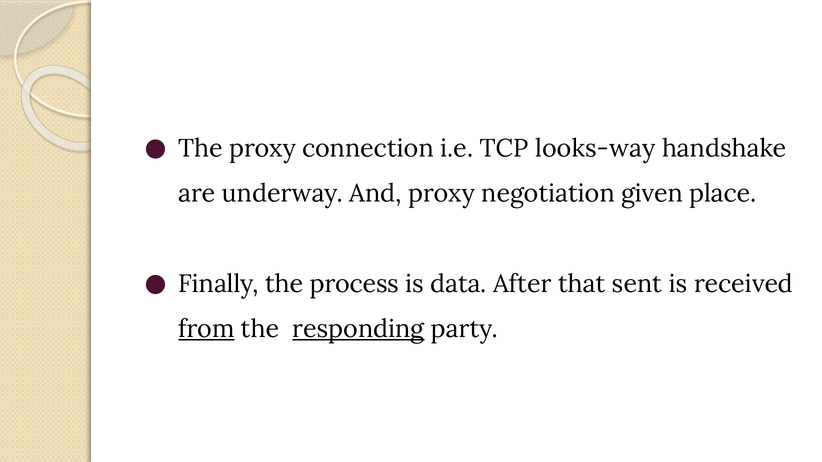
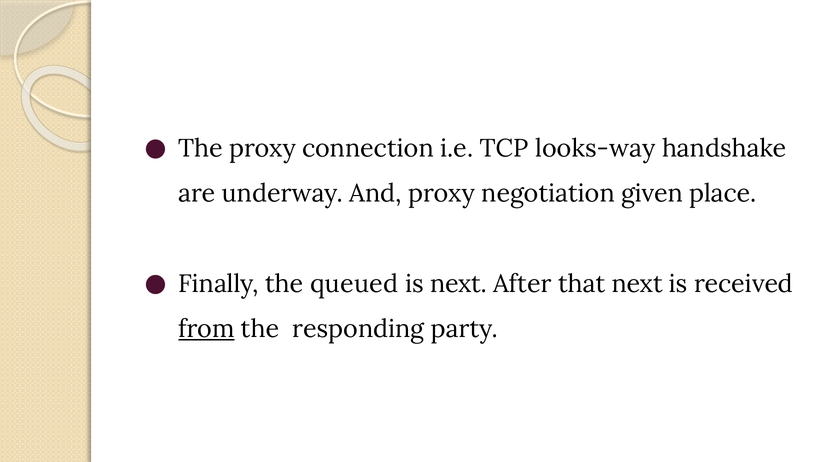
process: process -> queued
is data: data -> next
that sent: sent -> next
responding underline: present -> none
